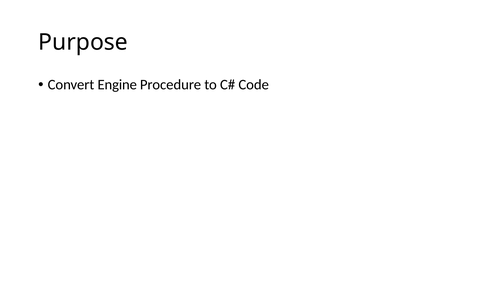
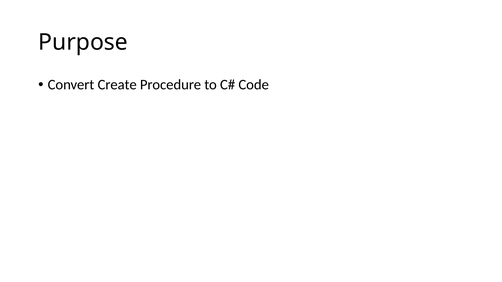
Engine: Engine -> Create
